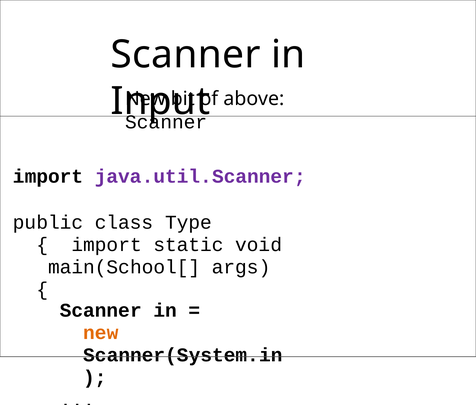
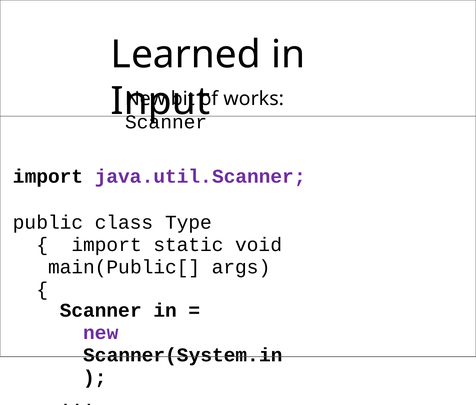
Scanner at (186, 55): Scanner -> Learned
above: above -> works
main(School[: main(School[ -> main(Public[
new at (101, 333) colour: orange -> purple
